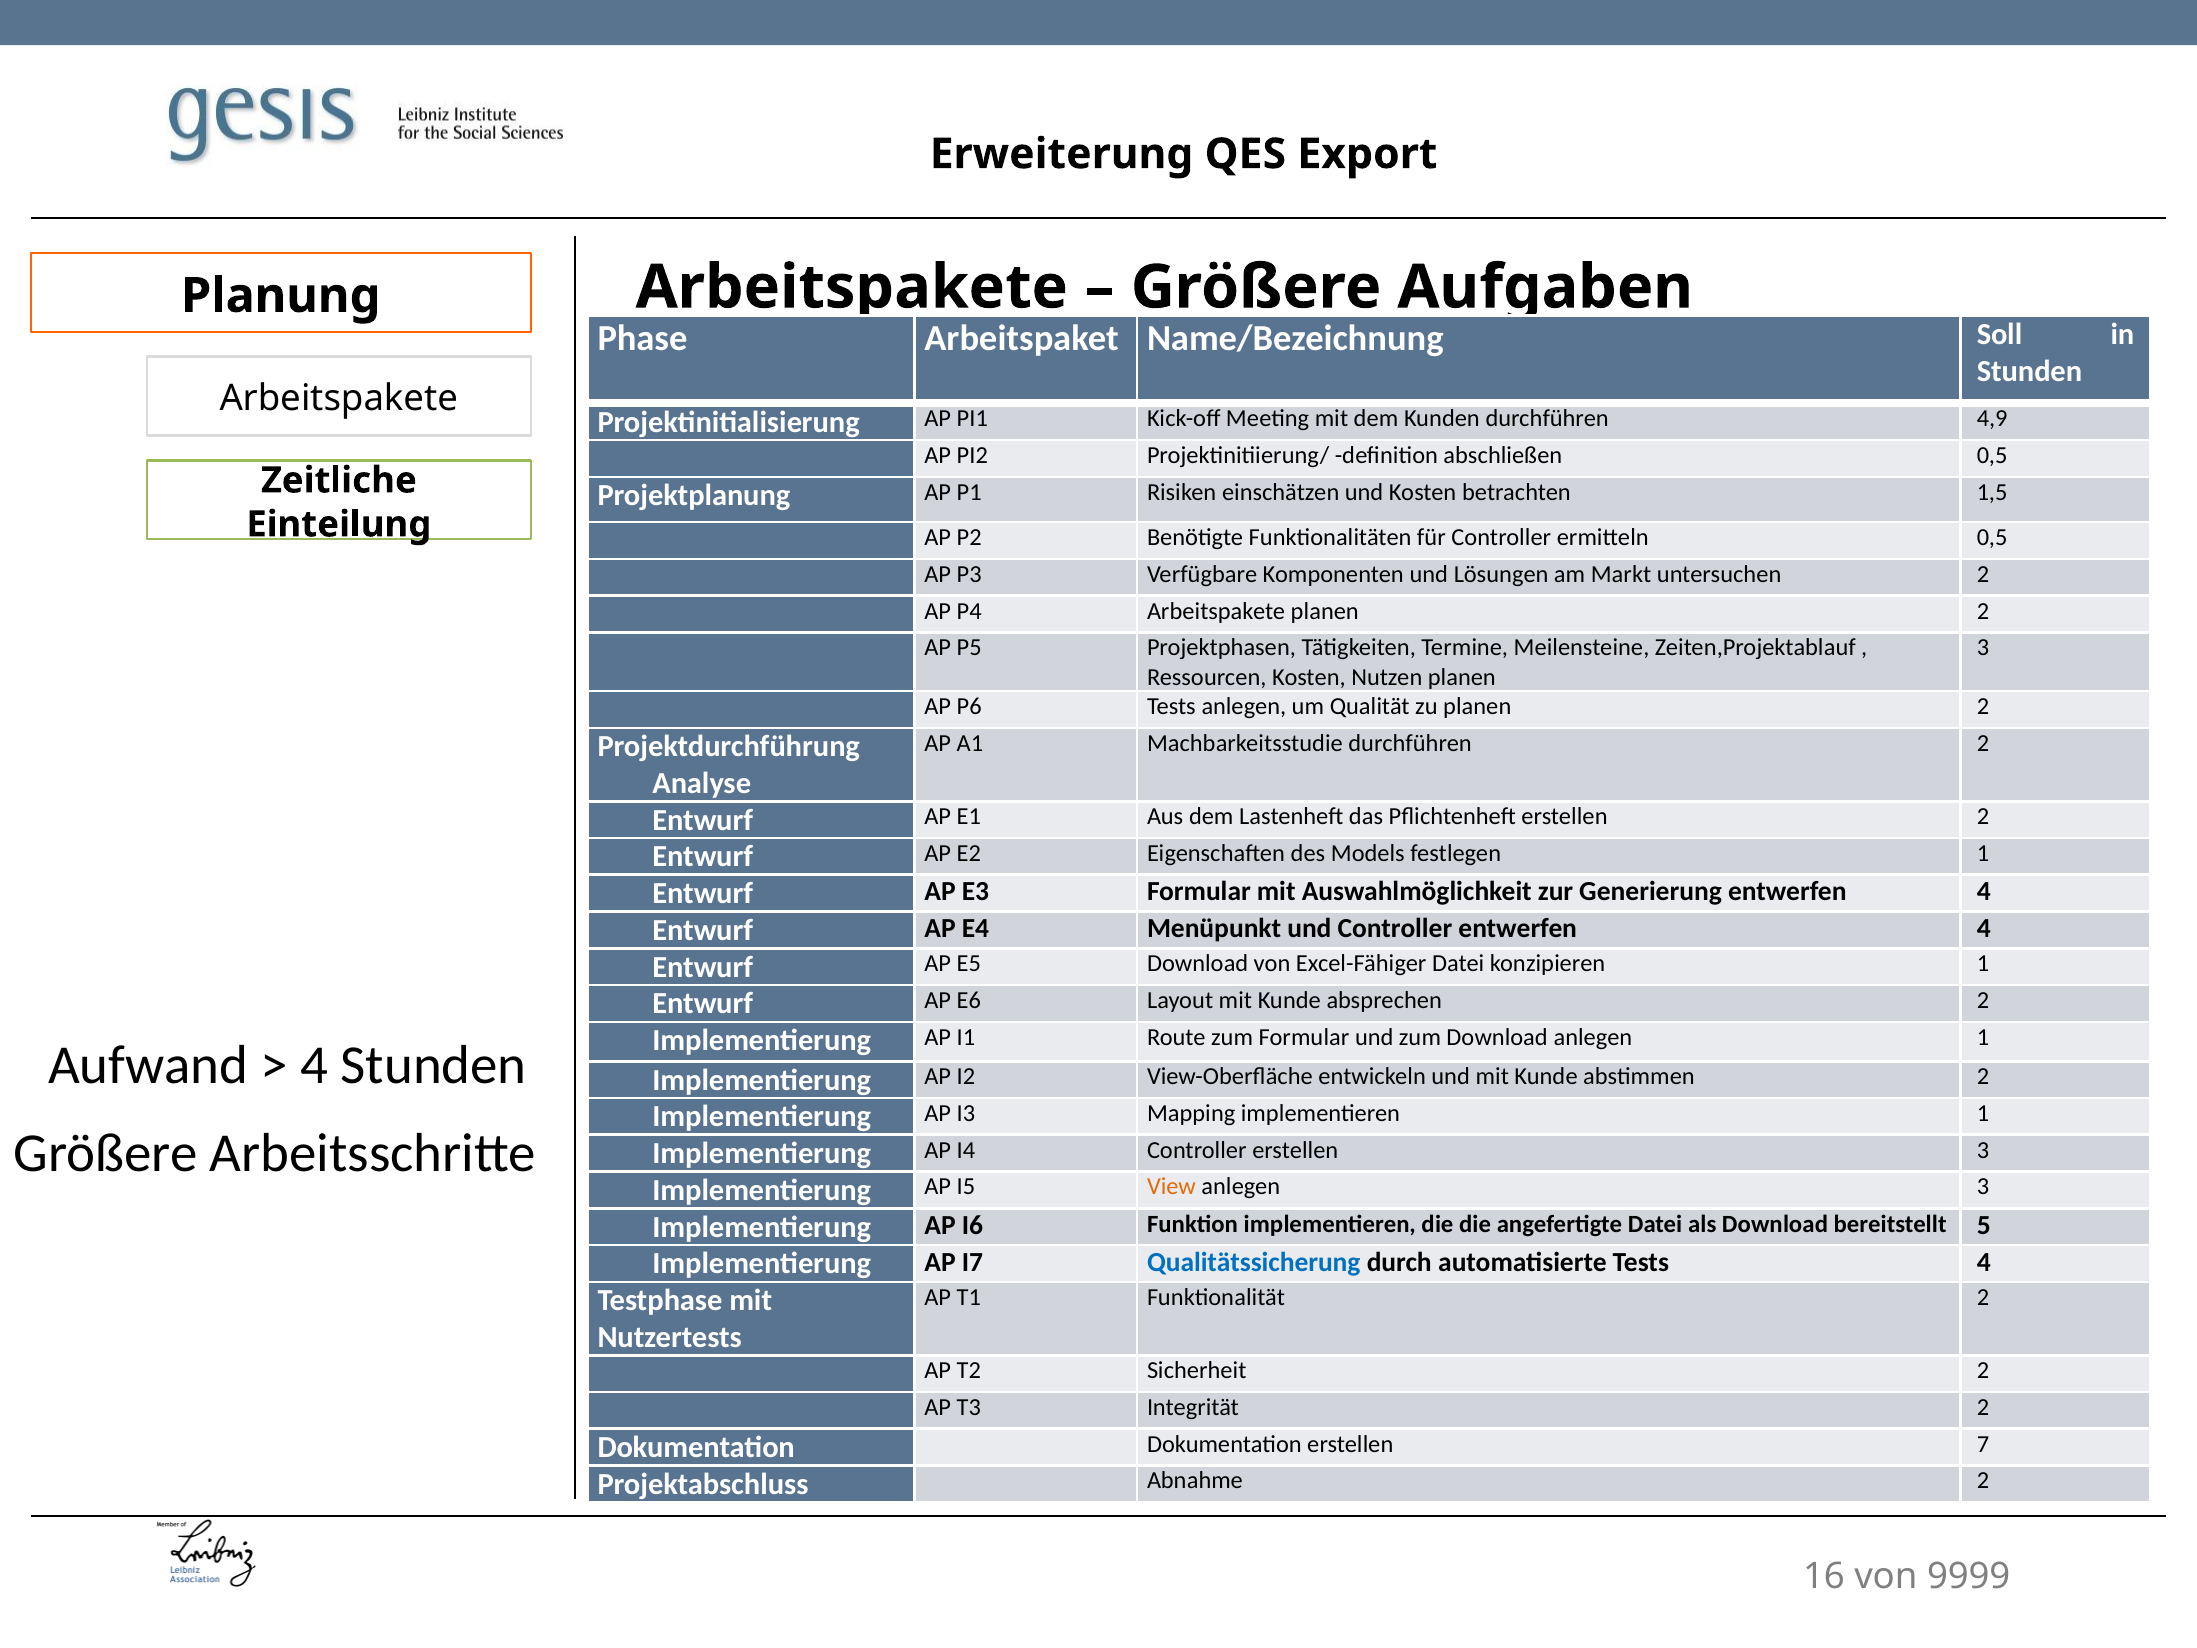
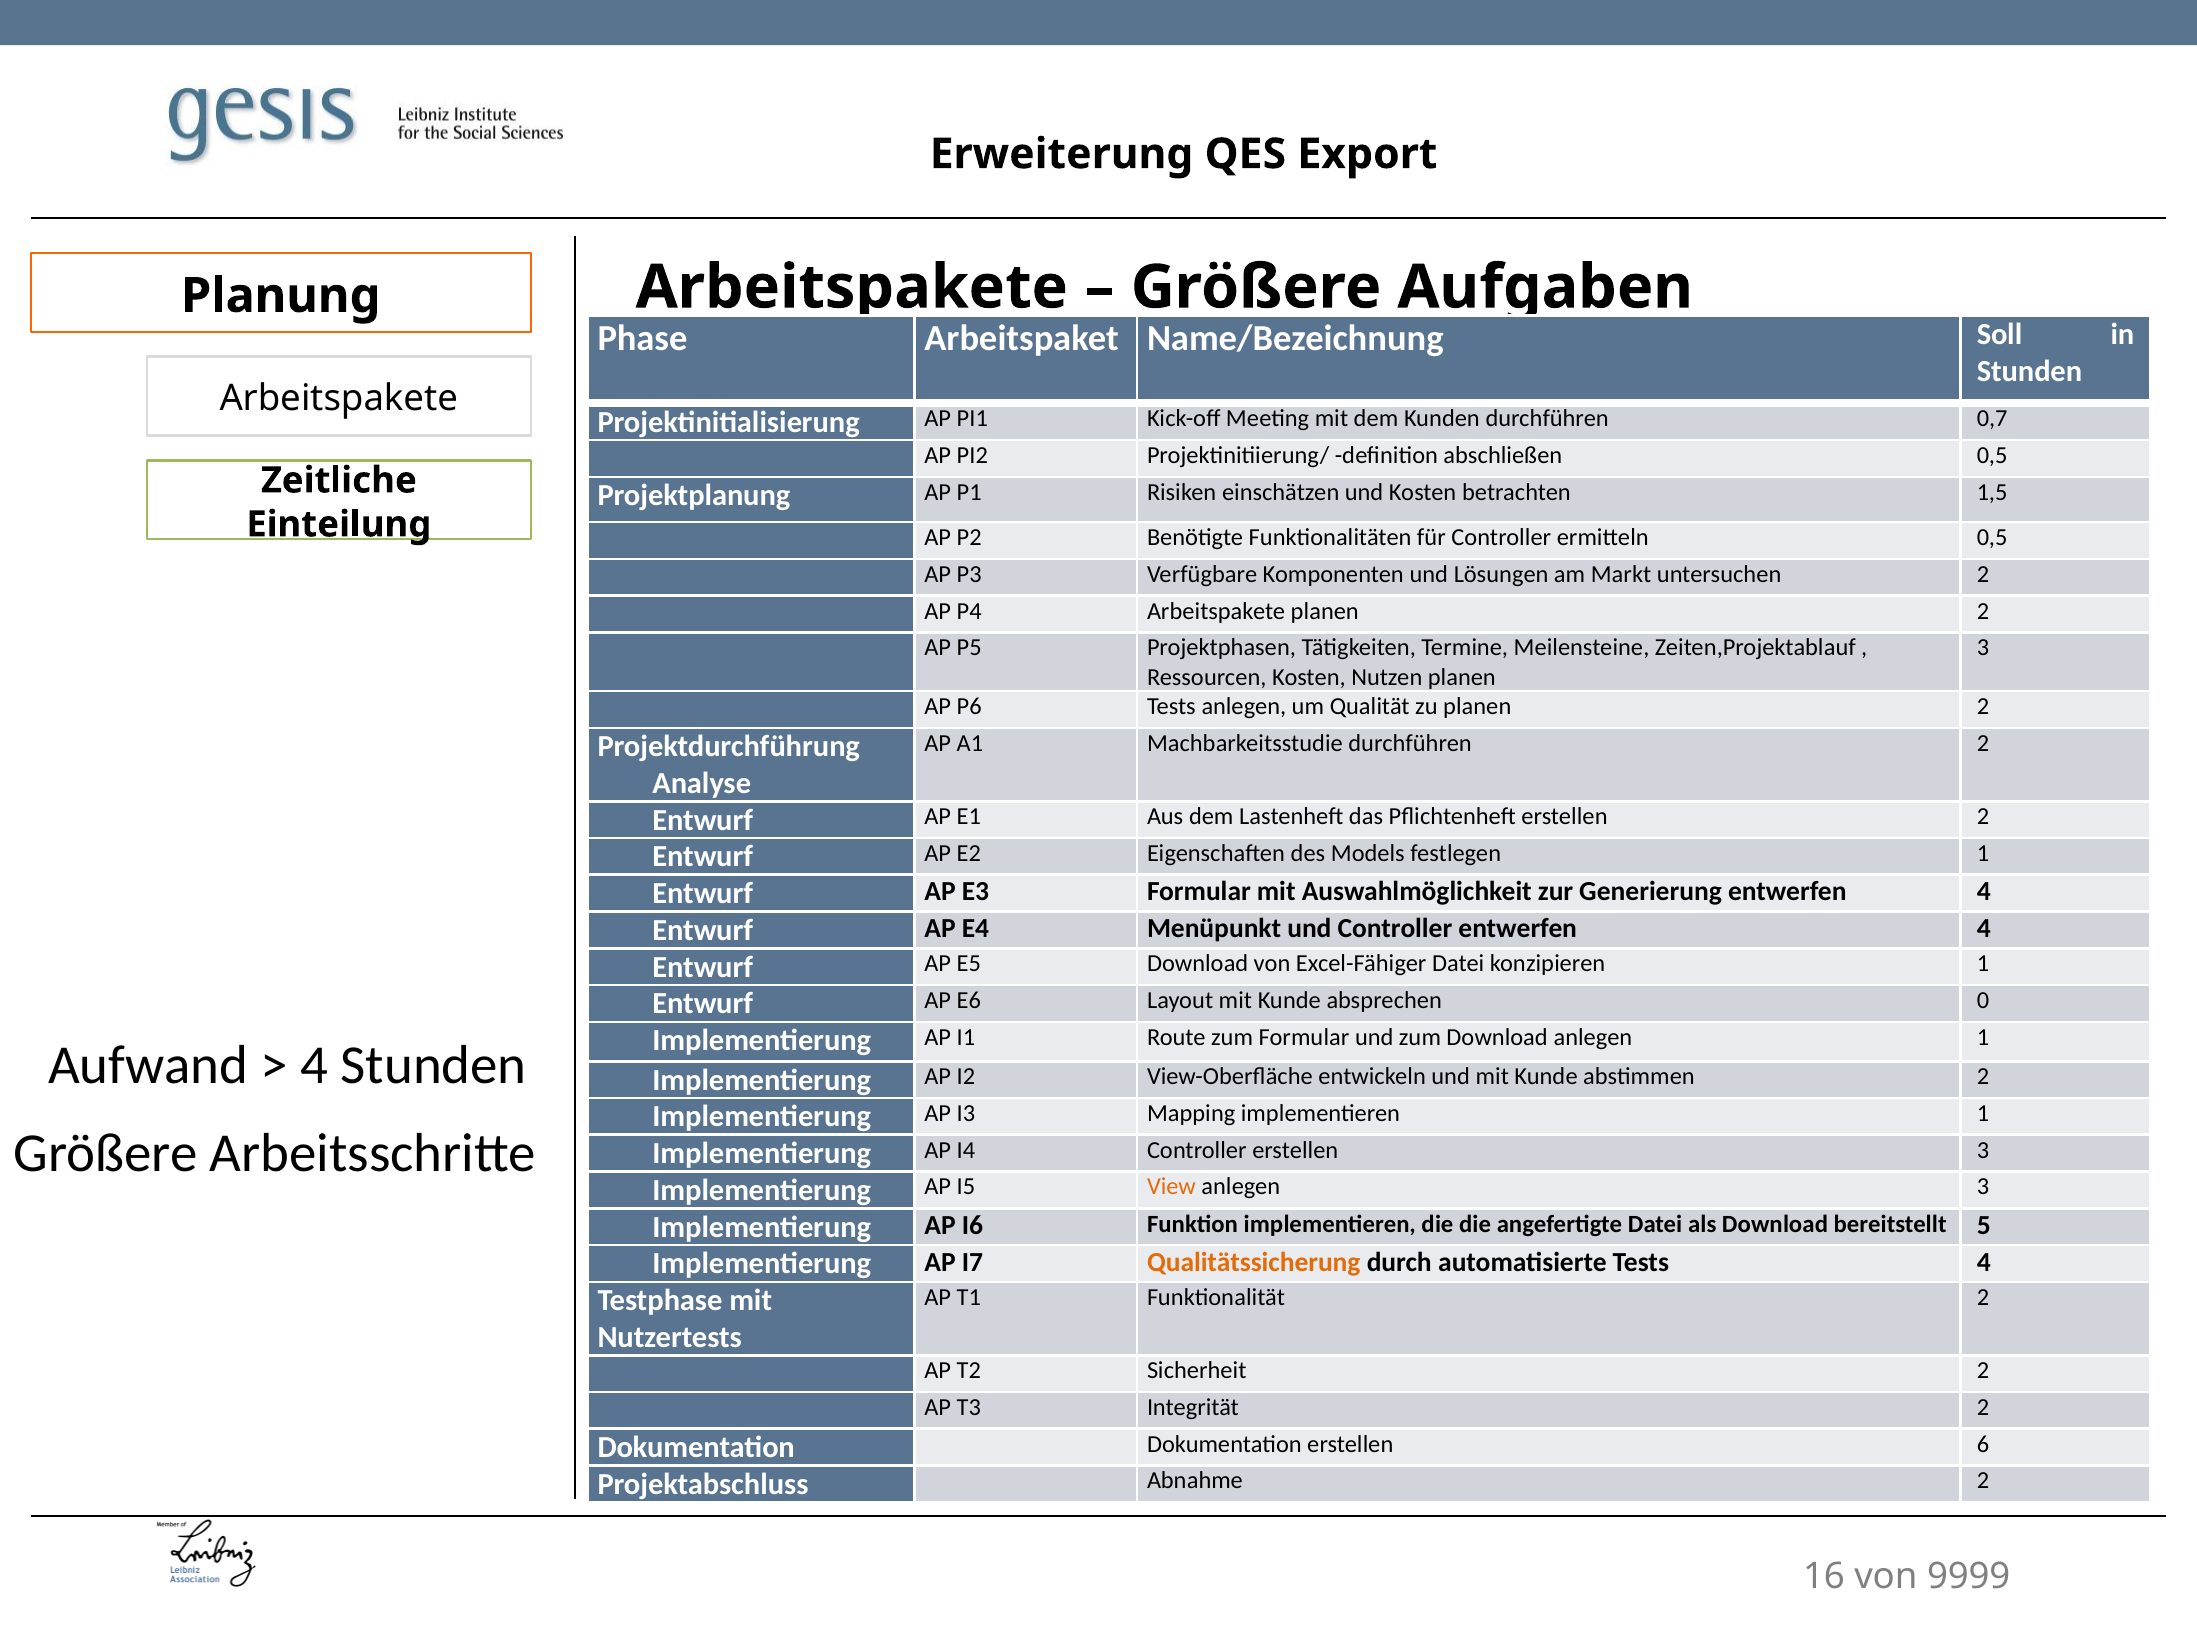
4,9: 4,9 -> 0,7
absprechen 2: 2 -> 0
Qualitätssicherung colour: blue -> orange
7: 7 -> 6
